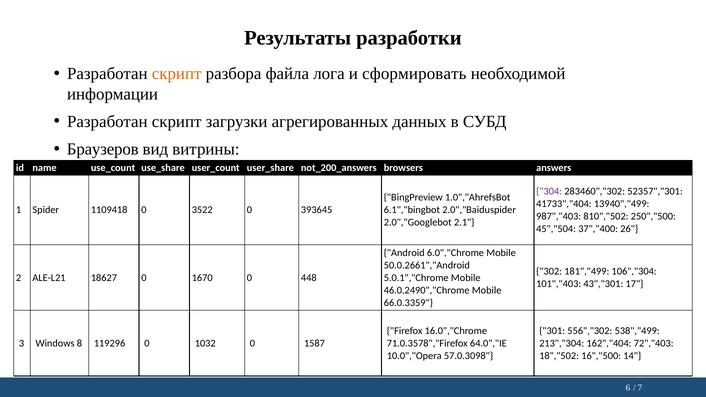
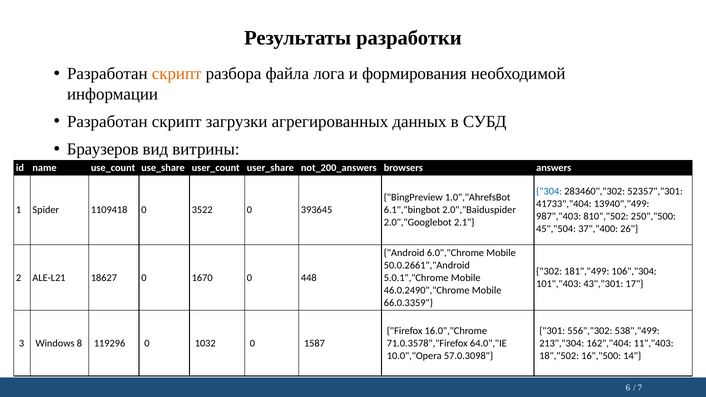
сформировать: сформировать -> формирования
304 colour: purple -> blue
72","403: 72","403 -> 11","403
